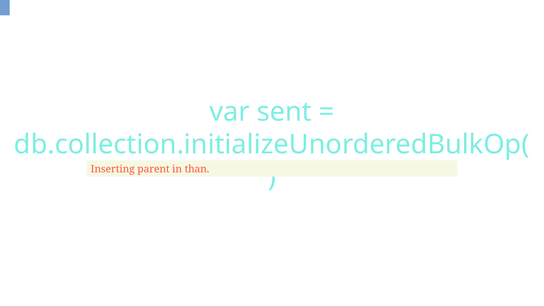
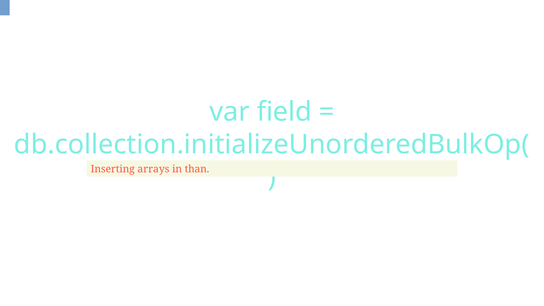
sent: sent -> field
parent: parent -> arrays
